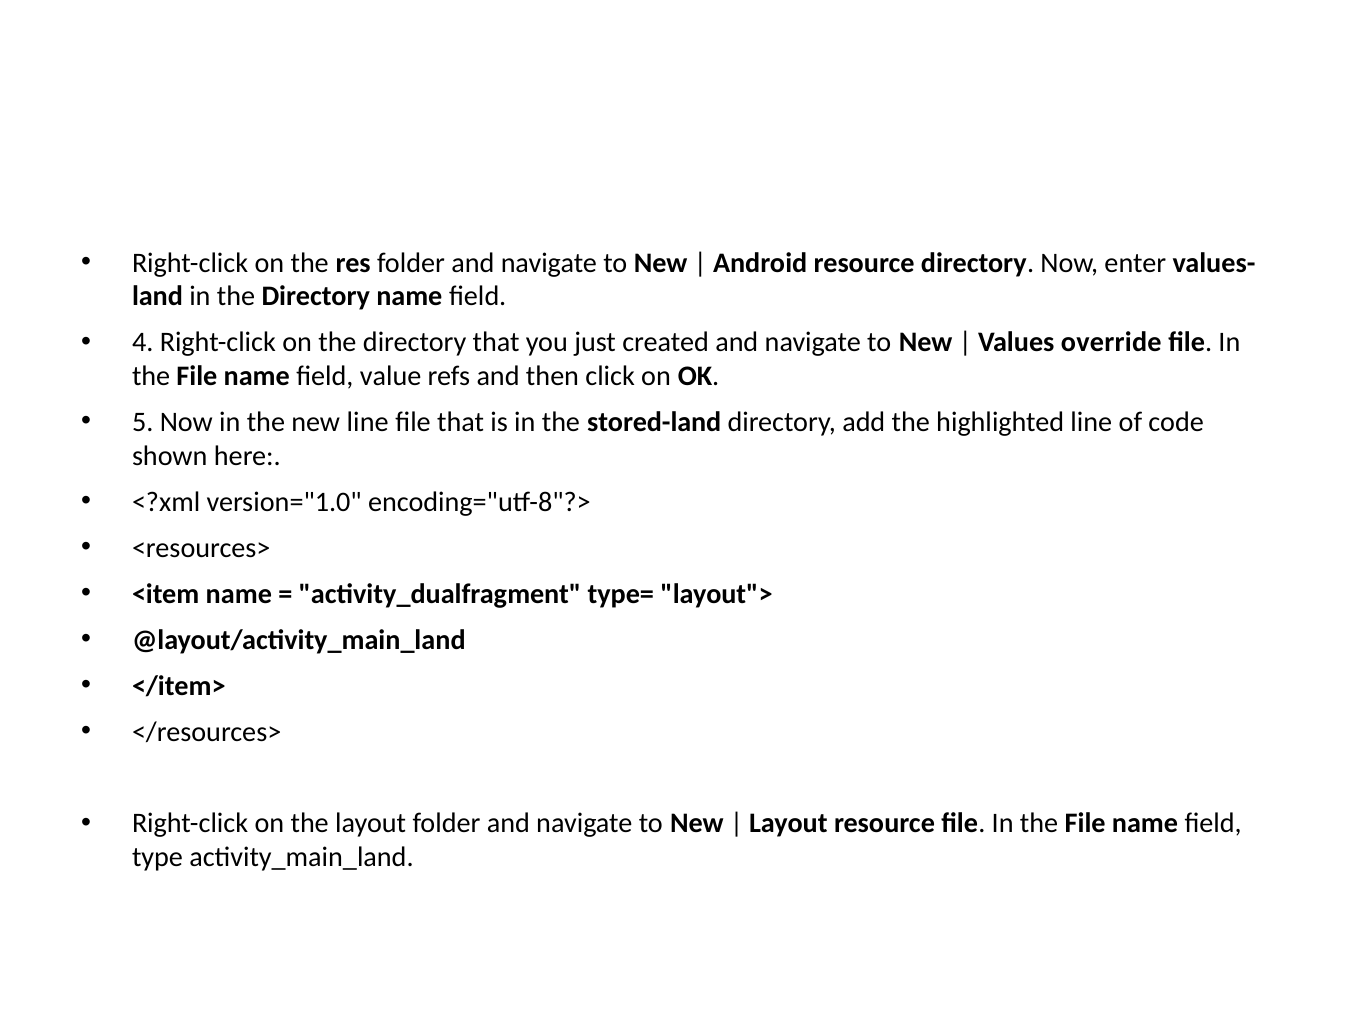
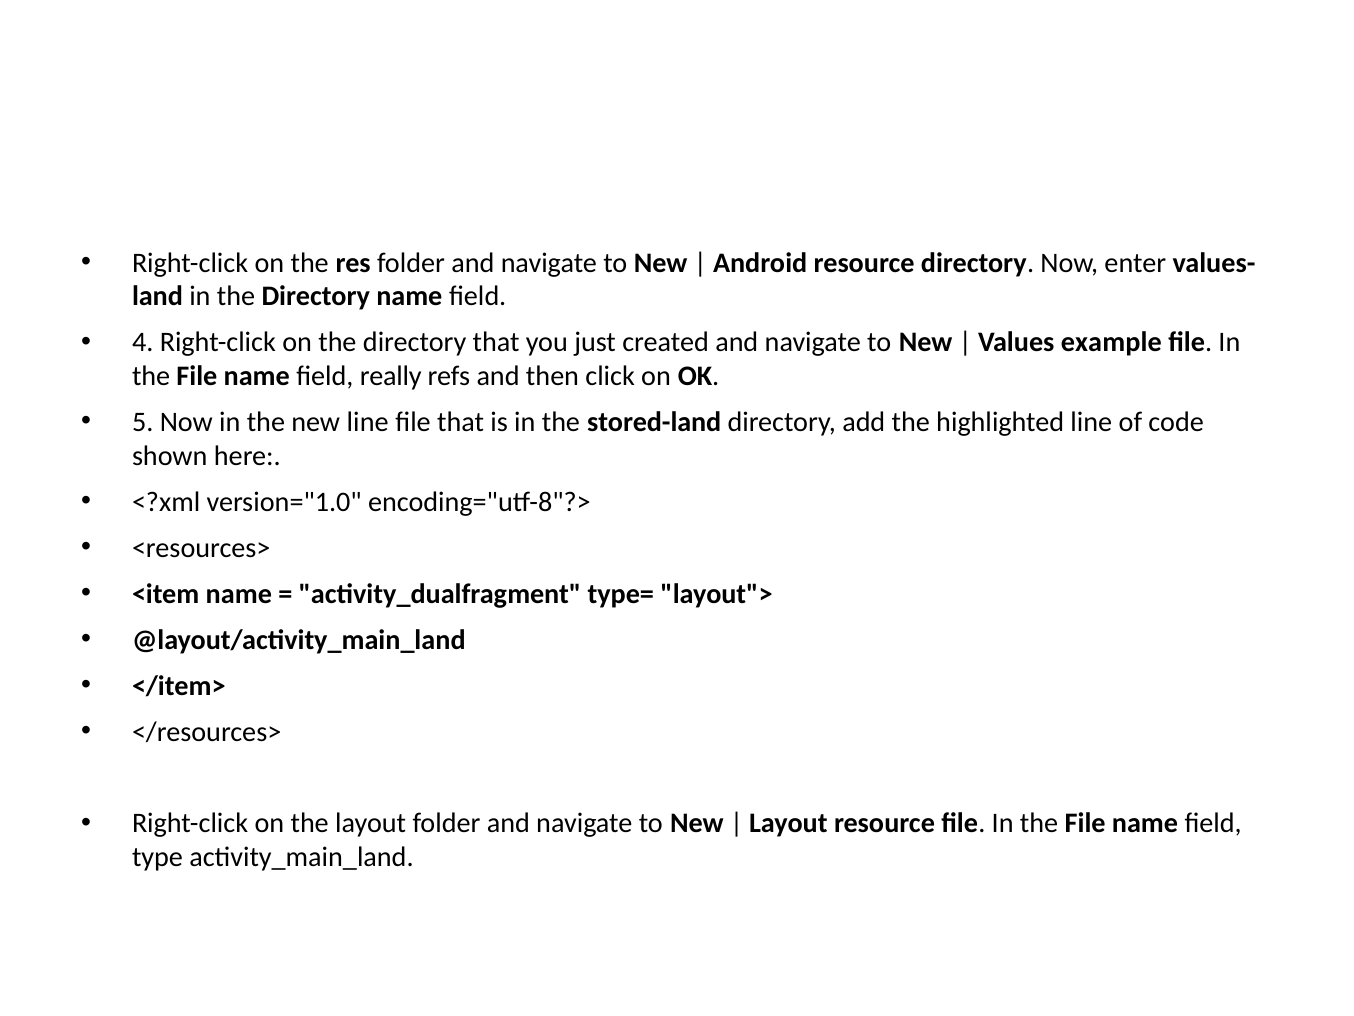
override: override -> example
value: value -> really
